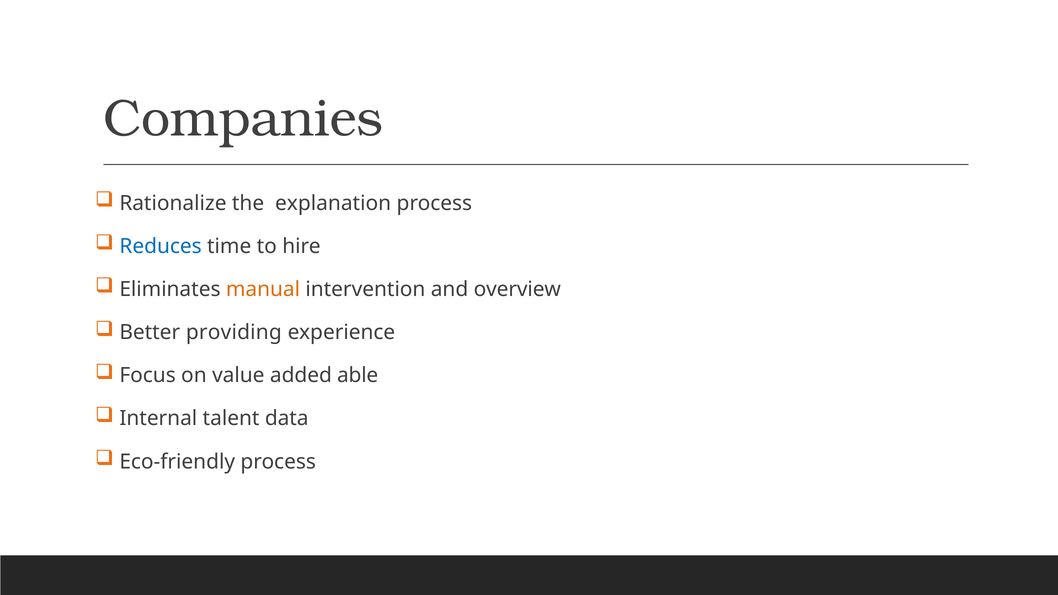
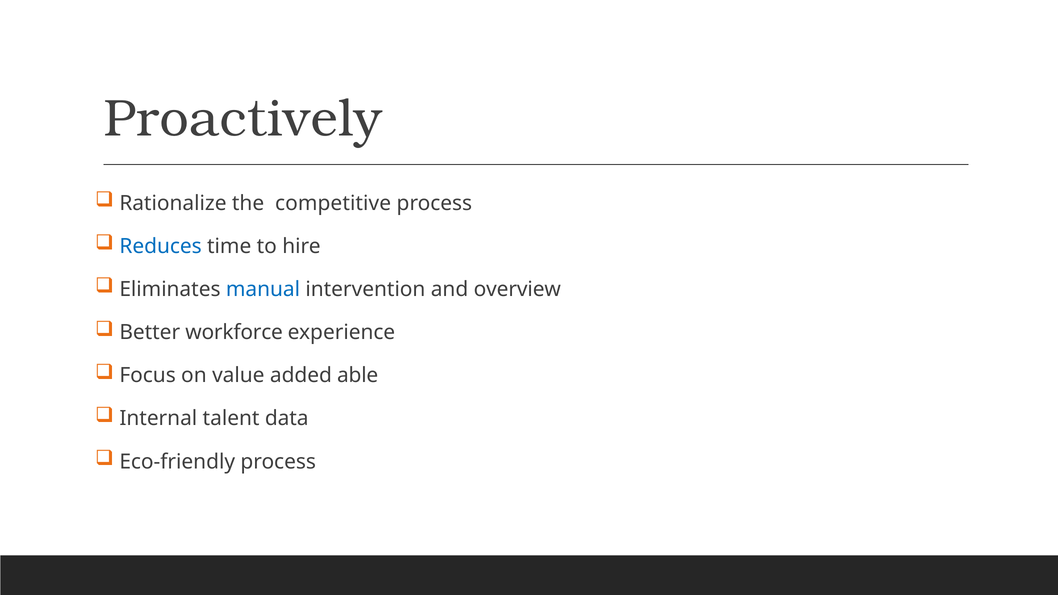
Companies: Companies -> Proactively
explanation: explanation -> competitive
manual colour: orange -> blue
providing: providing -> workforce
